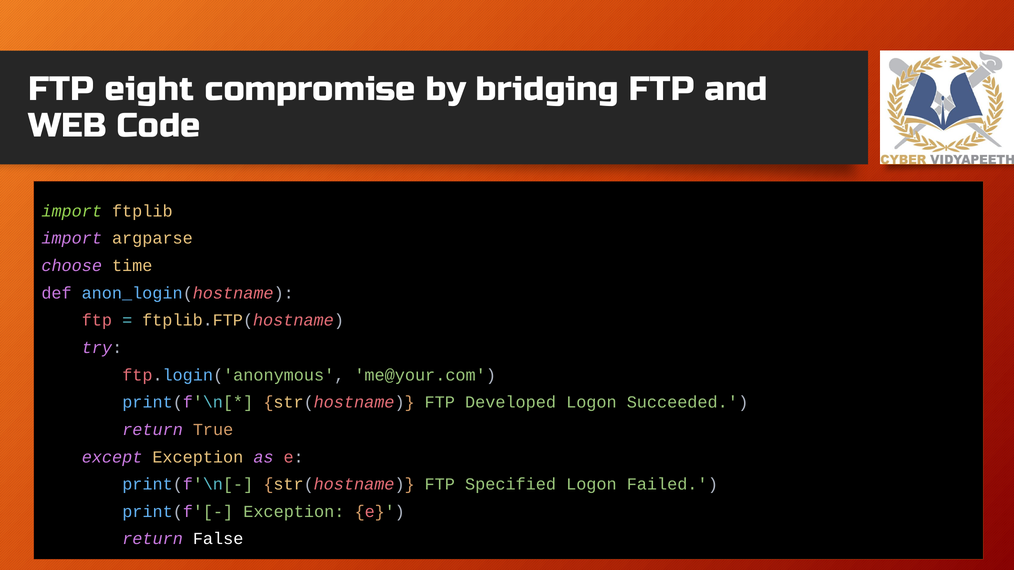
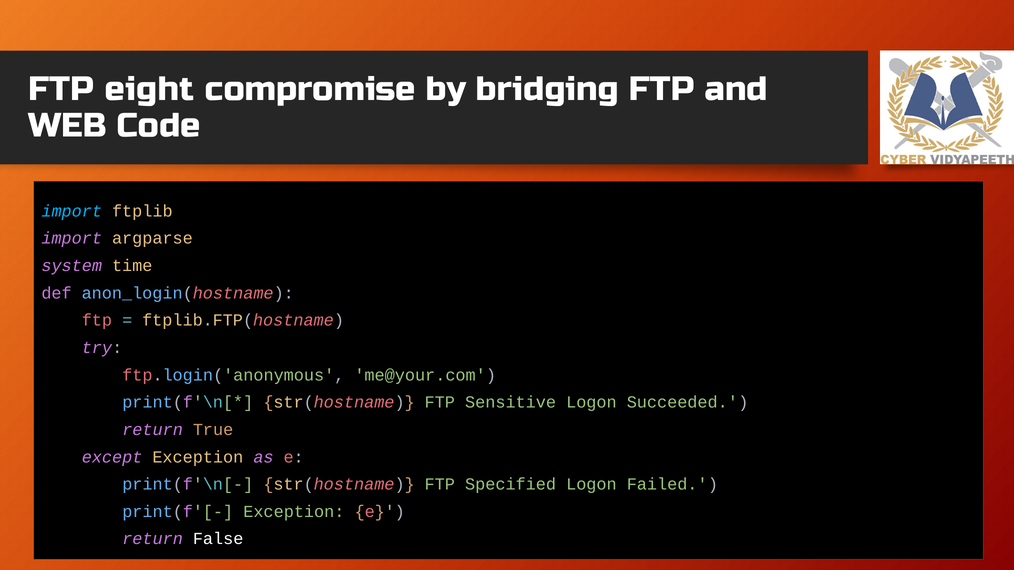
import at (72, 211) colour: light green -> light blue
choose: choose -> system
Developed: Developed -> Sensitive
